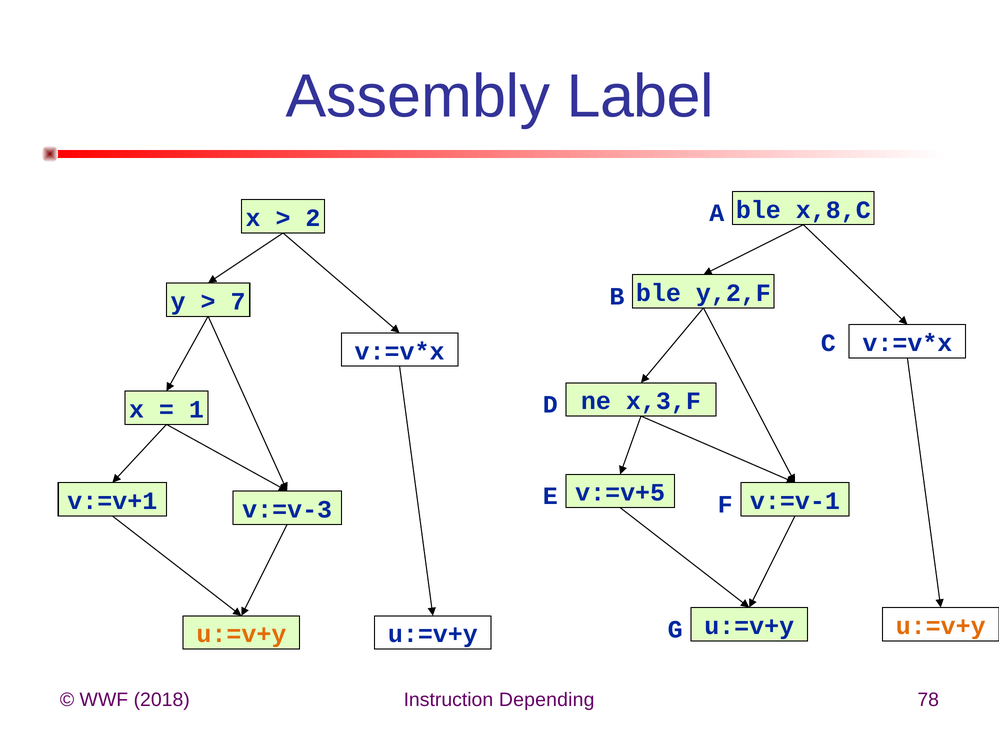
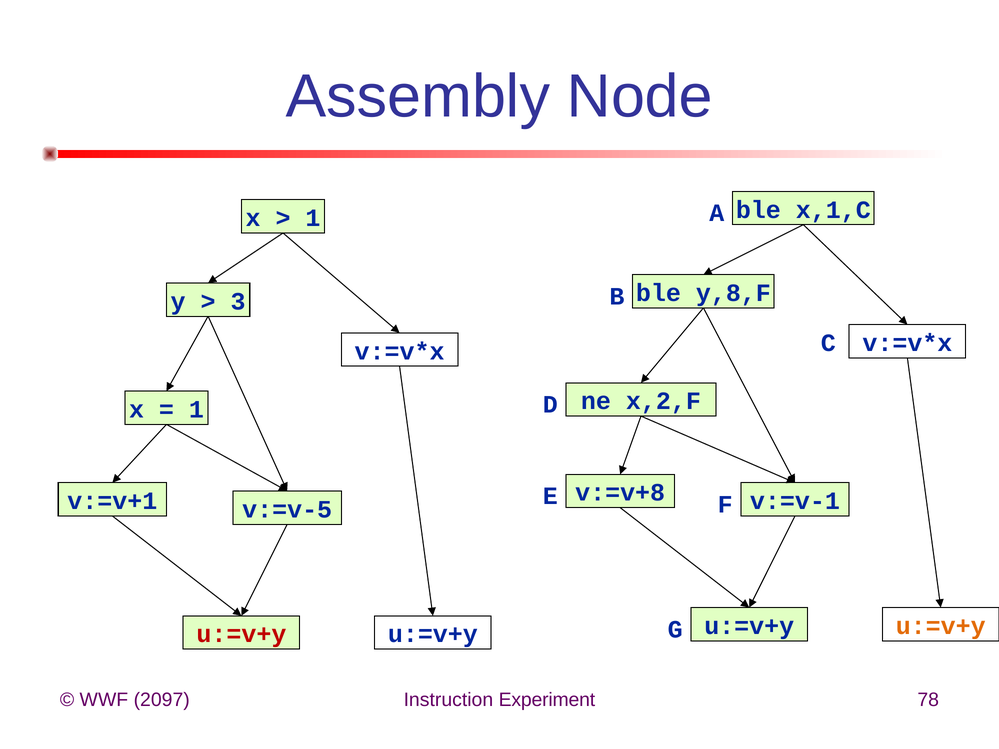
Label: Label -> Node
x,8,C: x,8,C -> x,1,C
2 at (313, 218): 2 -> 1
y,2,F: y,2,F -> y,8,F
7: 7 -> 3
x,3,F: x,3,F -> x,2,F
v:=v+5: v:=v+5 -> v:=v+8
v:=v-3: v:=v-3 -> v:=v-5
u:=v+y at (241, 634) colour: orange -> red
2018: 2018 -> 2097
Depending: Depending -> Experiment
